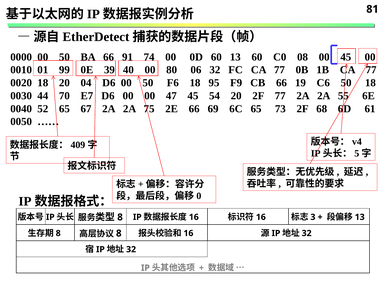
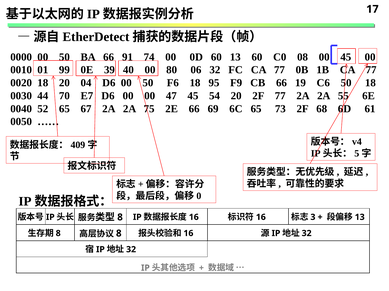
81: 81 -> 17
